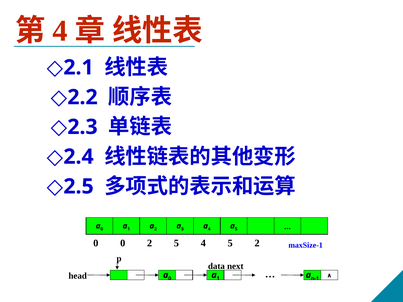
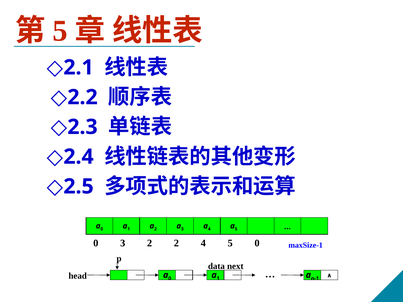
4 at (60, 31): 4 -> 5
0 0: 0 -> 3
2 5: 5 -> 2
5 2: 2 -> 0
